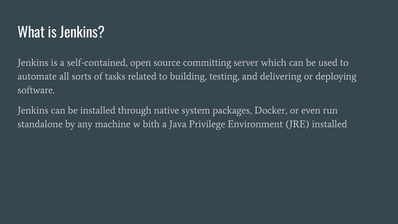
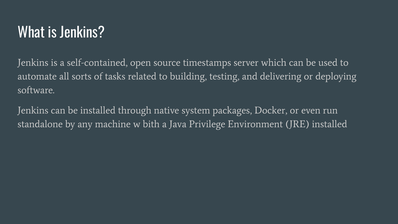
committing: committing -> timestamps
